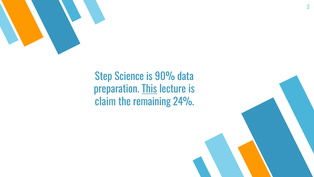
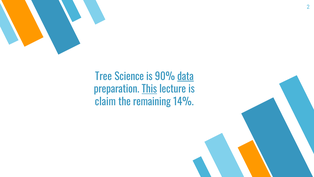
Step: Step -> Tree
data underline: none -> present
24%: 24% -> 14%
